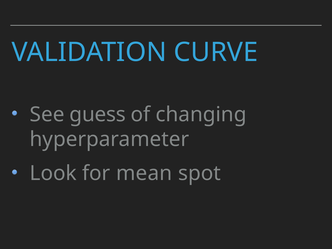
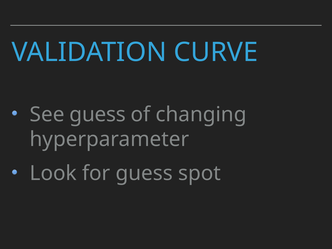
for mean: mean -> guess
